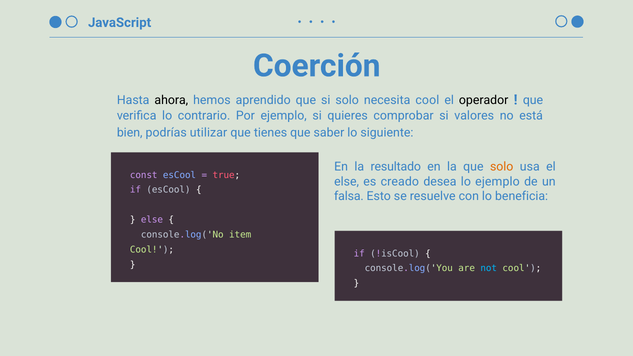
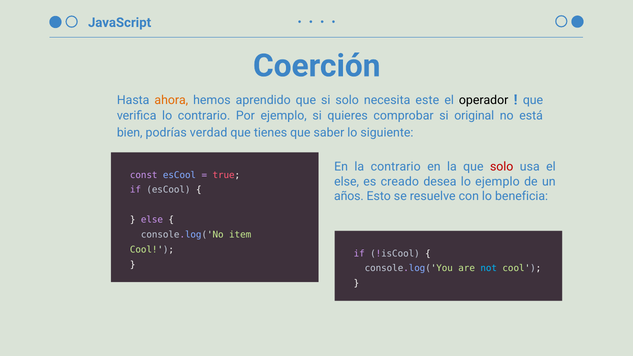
ahora colour: black -> orange
necesita cool: cool -> este
valores: valores -> original
utilizar: utilizar -> verdad
la resultado: resultado -> contrario
solo at (502, 167) colour: orange -> red
falsa: falsa -> años
